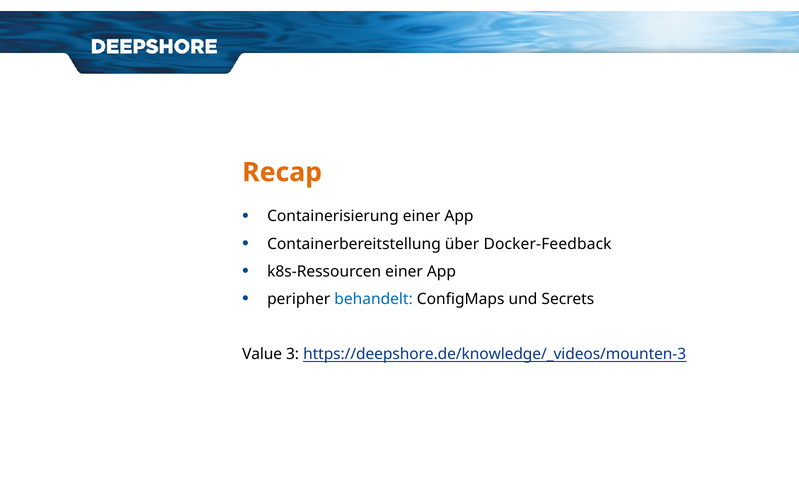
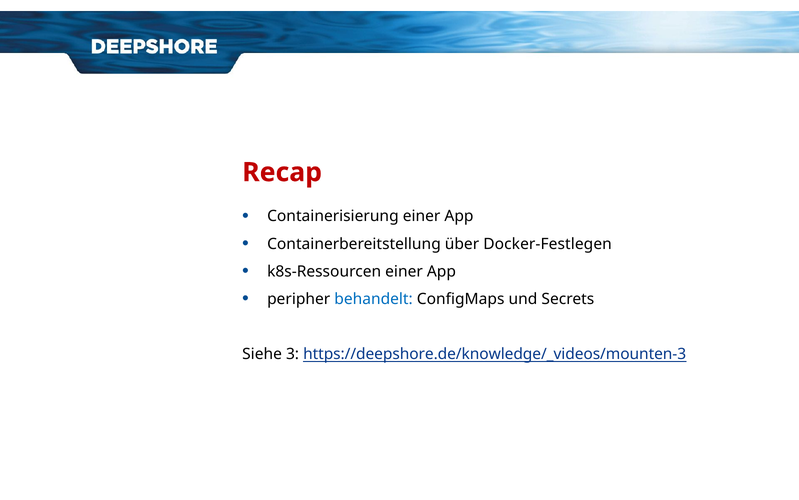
Recap colour: orange -> red
Docker-Feedback: Docker-Feedback -> Docker-Festlegen
Value: Value -> Siehe
